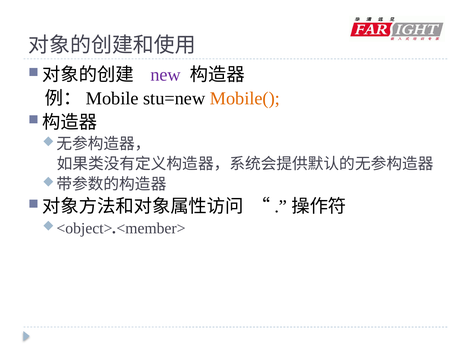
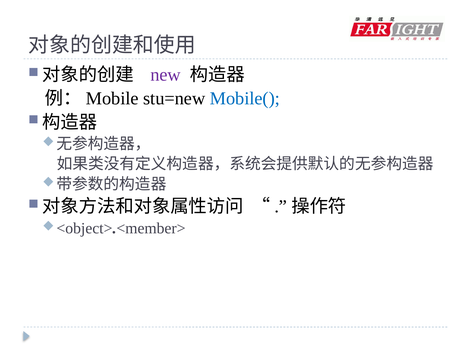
Mobile( colour: orange -> blue
